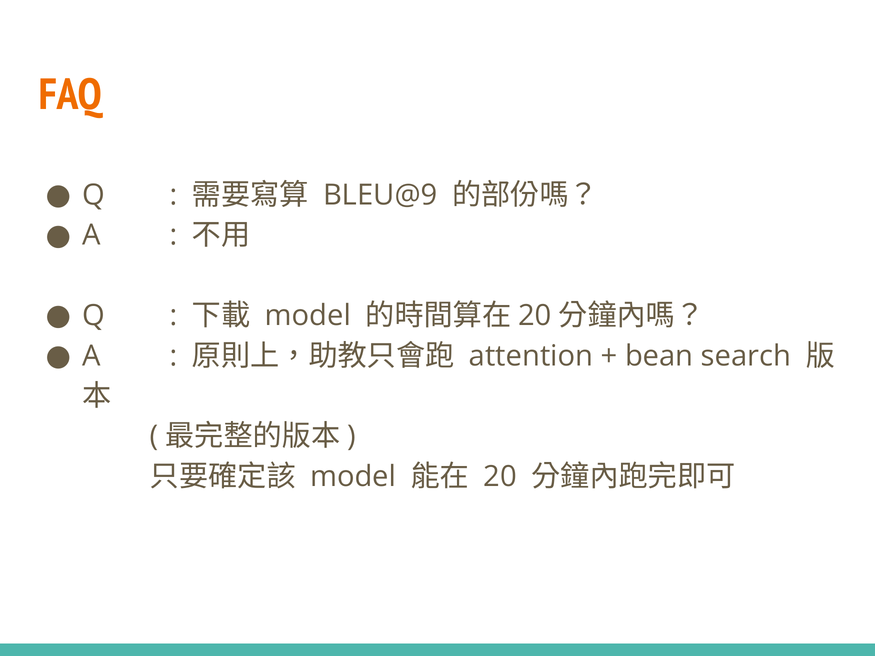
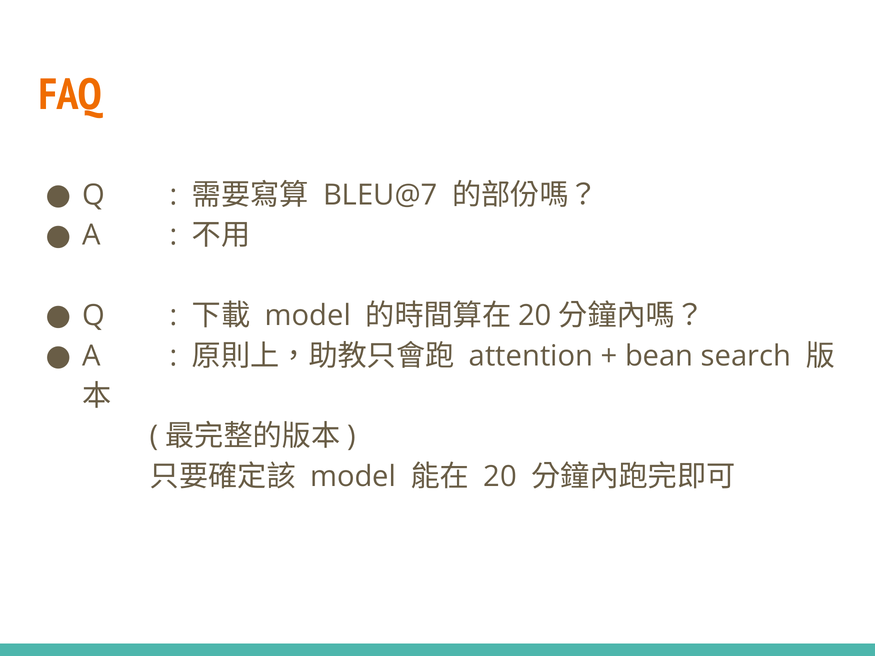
BLEU@9: BLEU@9 -> BLEU@7
